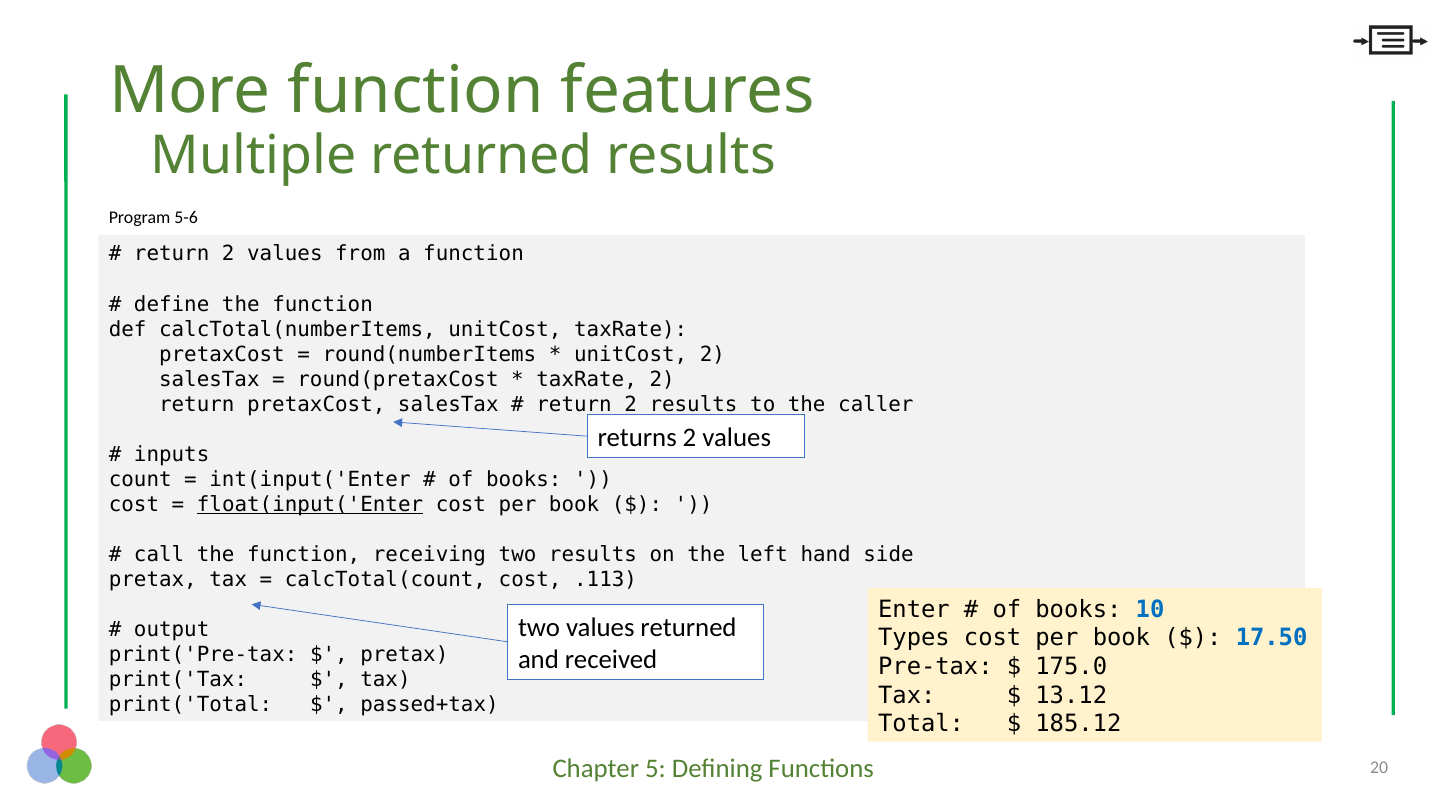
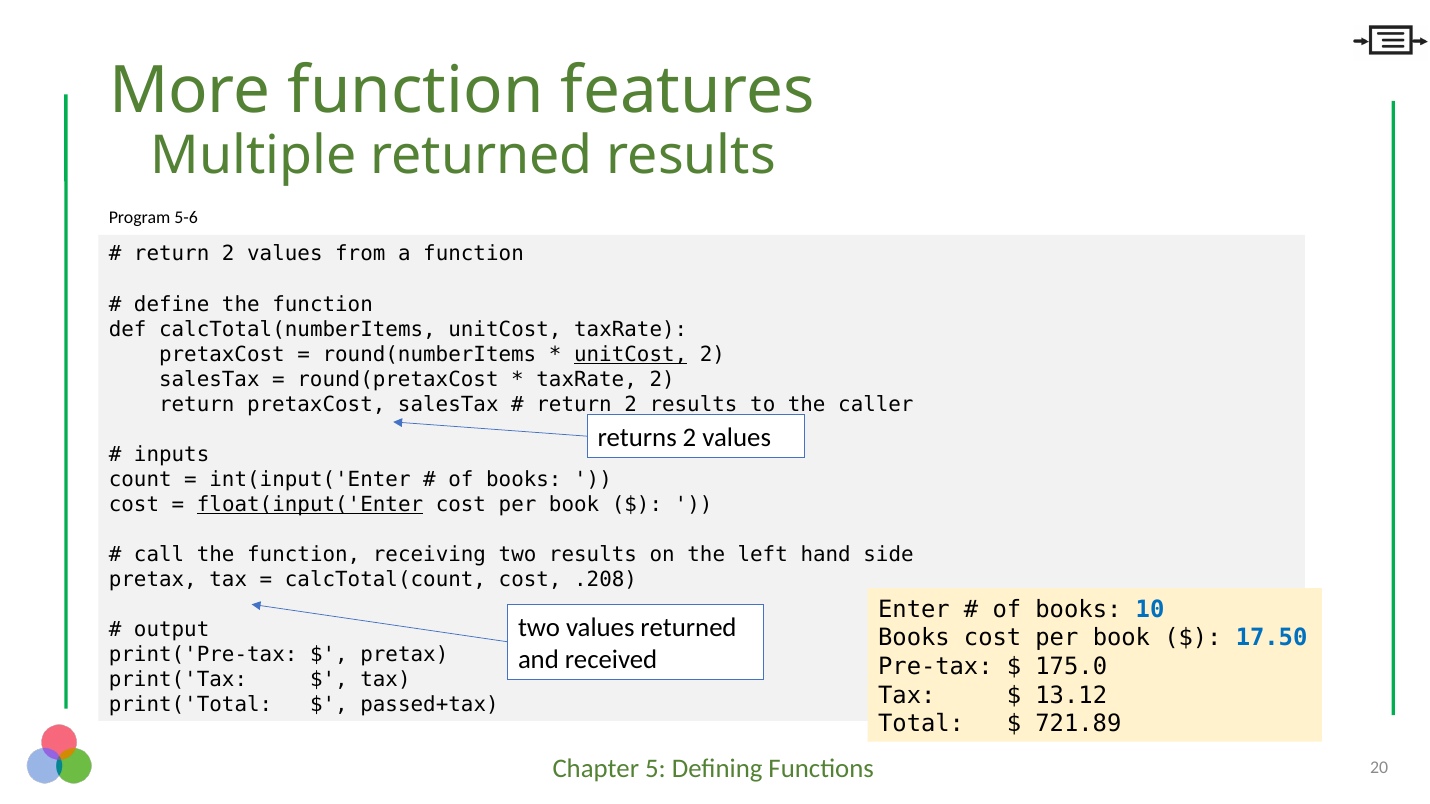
unitCost at (631, 354) underline: none -> present
.113: .113 -> .208
Types at (914, 638): Types -> Books
185.12: 185.12 -> 721.89
